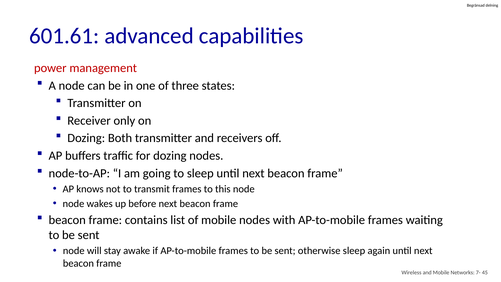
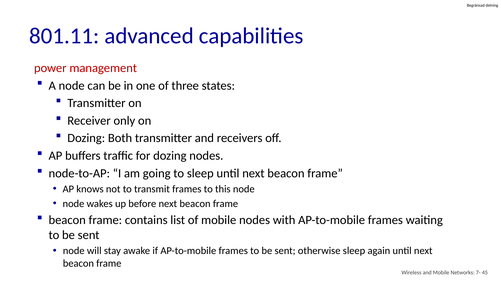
601.61: 601.61 -> 801.11
